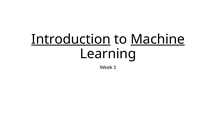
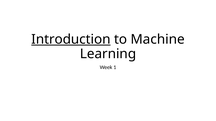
Machine underline: present -> none
